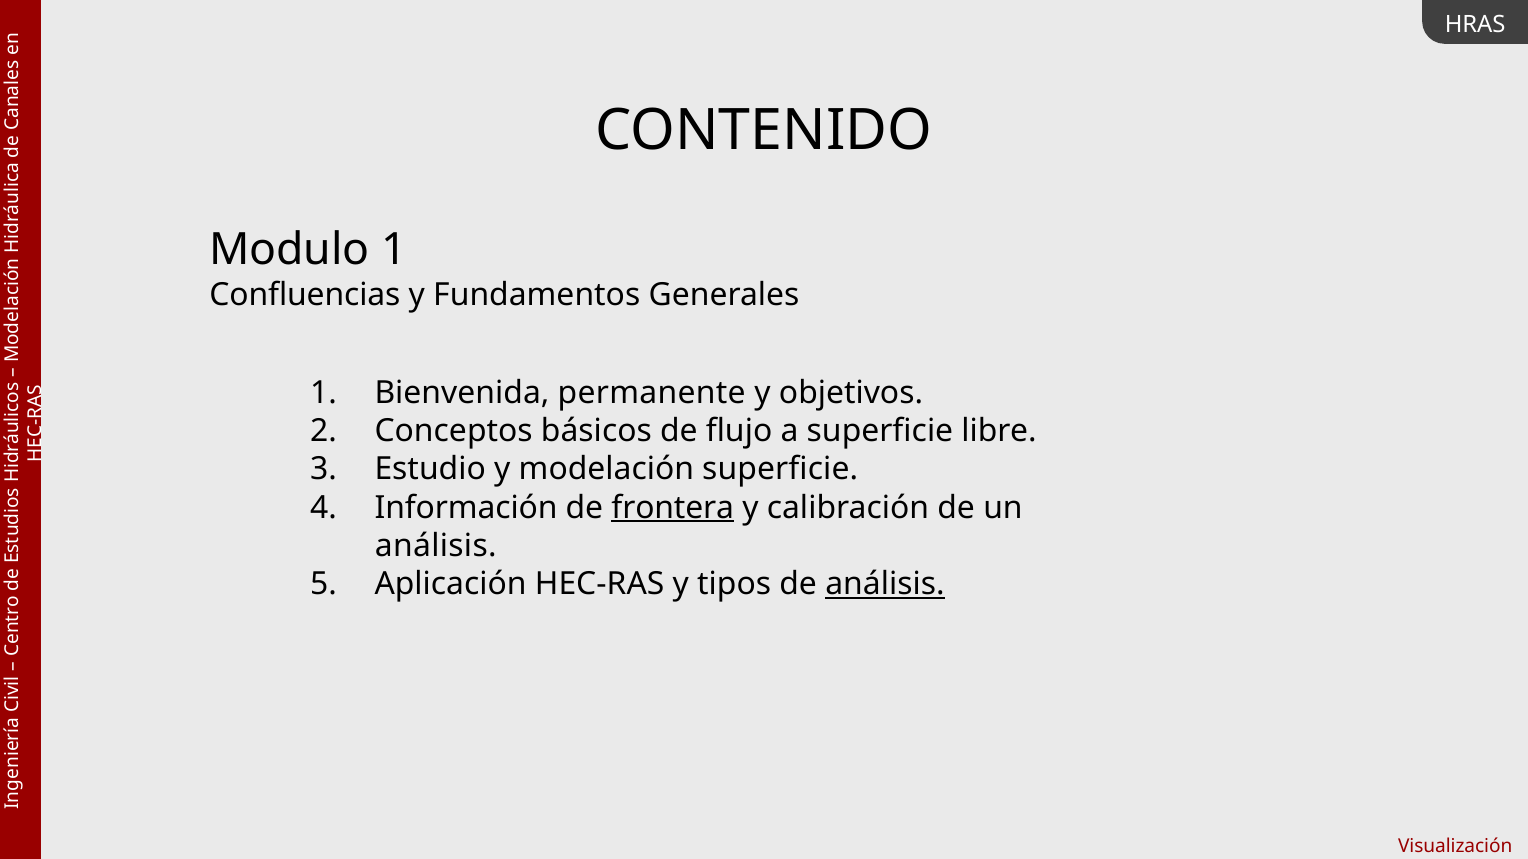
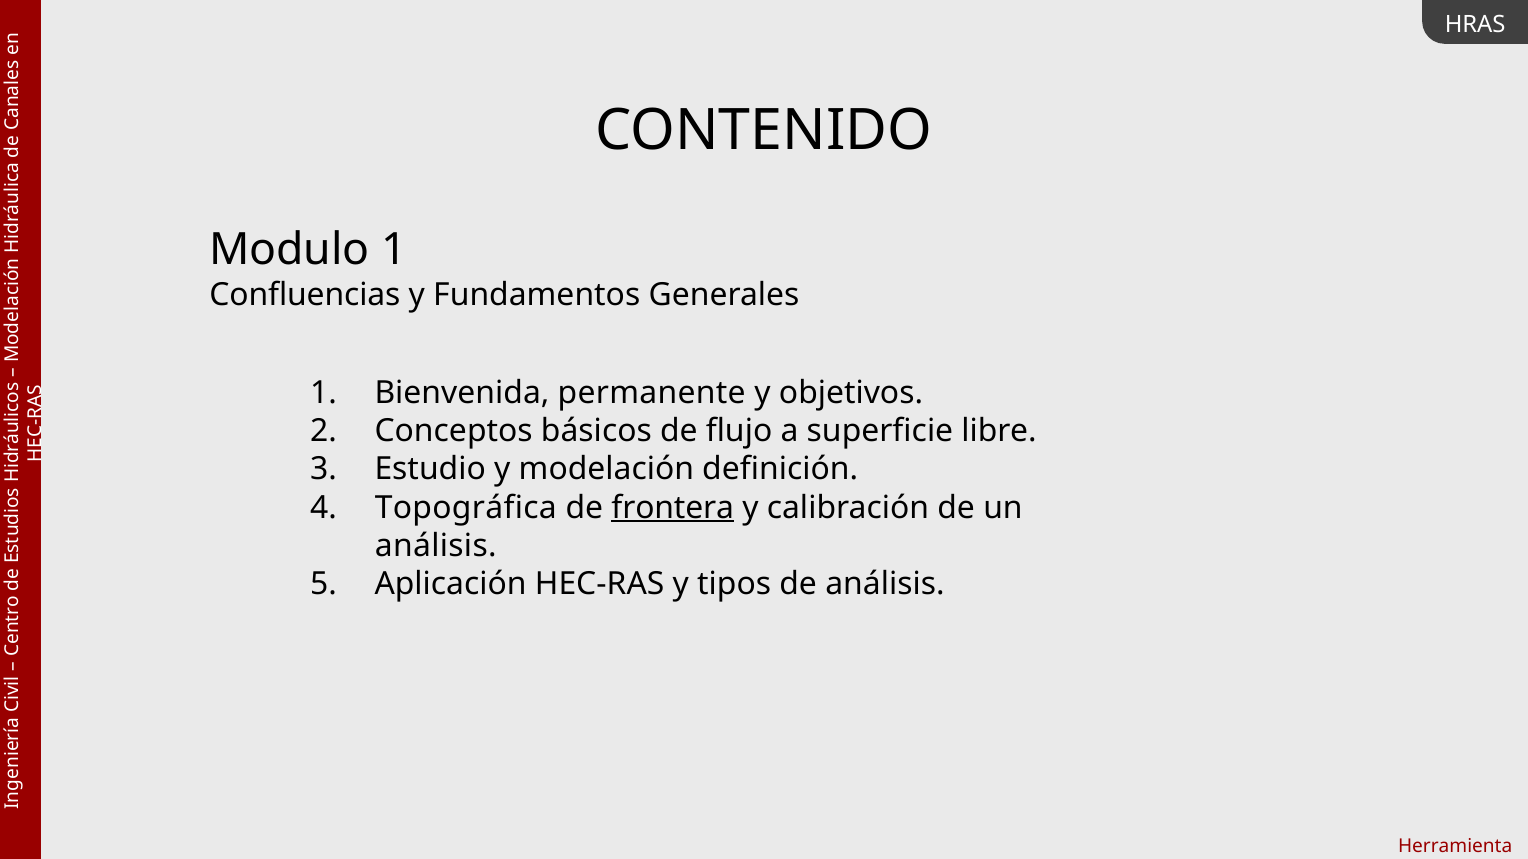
modelación superficie: superficie -> definición
Información: Información -> Topográfica
análisis at (885, 584) underline: present -> none
Visualización: Visualización -> Herramienta
